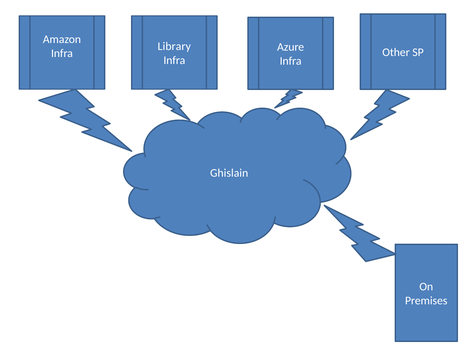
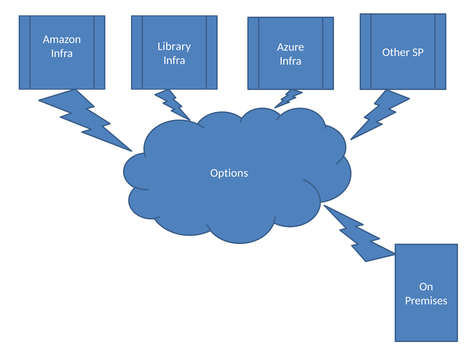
Ghislain: Ghislain -> Options
